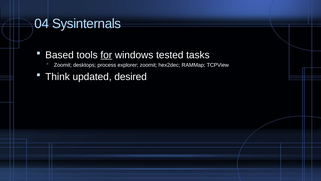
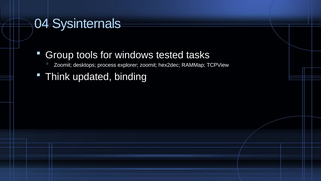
Based: Based -> Group
for underline: present -> none
desired: desired -> binding
